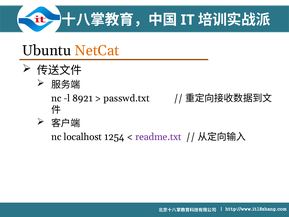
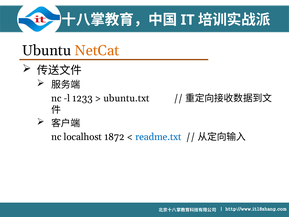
8921: 8921 -> 1233
passwd.txt: passwd.txt -> ubuntu.txt
1254: 1254 -> 1872
readme.txt colour: purple -> blue
